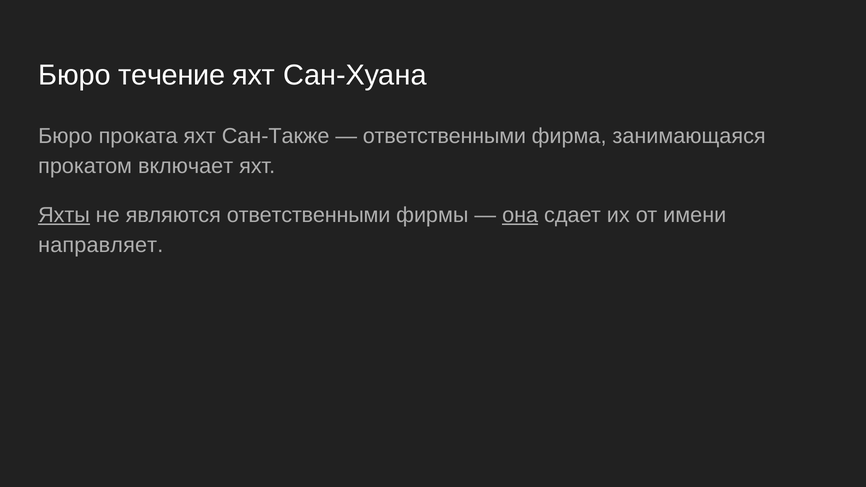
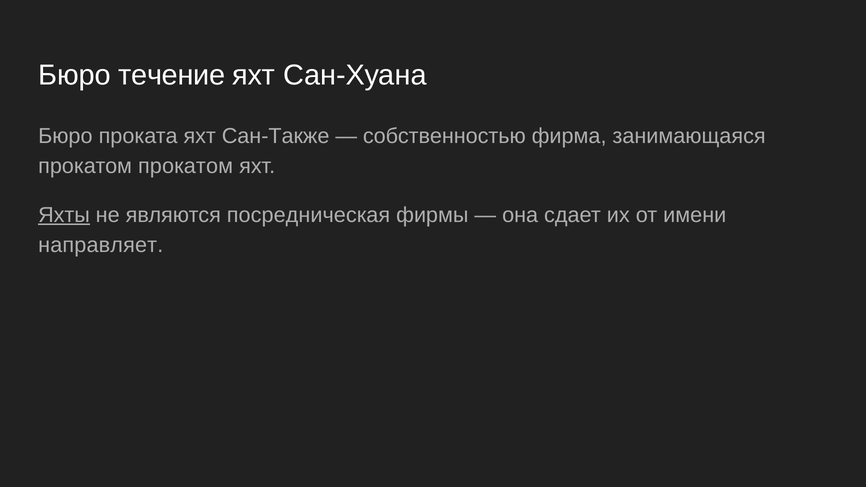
ответственными at (444, 136): ответственными -> собственностью
прокатом включает: включает -> прокатом
являются ответственными: ответственными -> посредническая
она underline: present -> none
